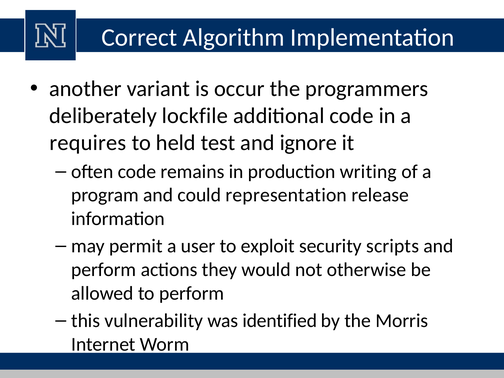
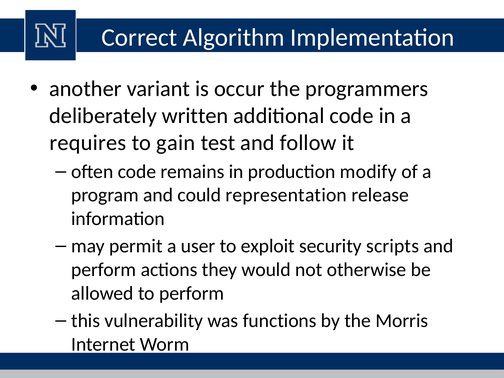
lockfile: lockfile -> written
held: held -> gain
ignore: ignore -> follow
writing: writing -> modify
identified: identified -> functions
